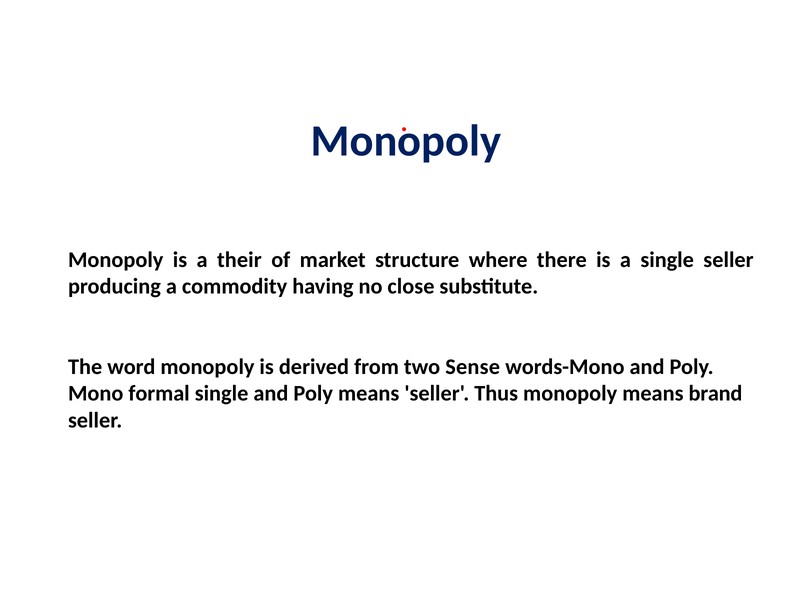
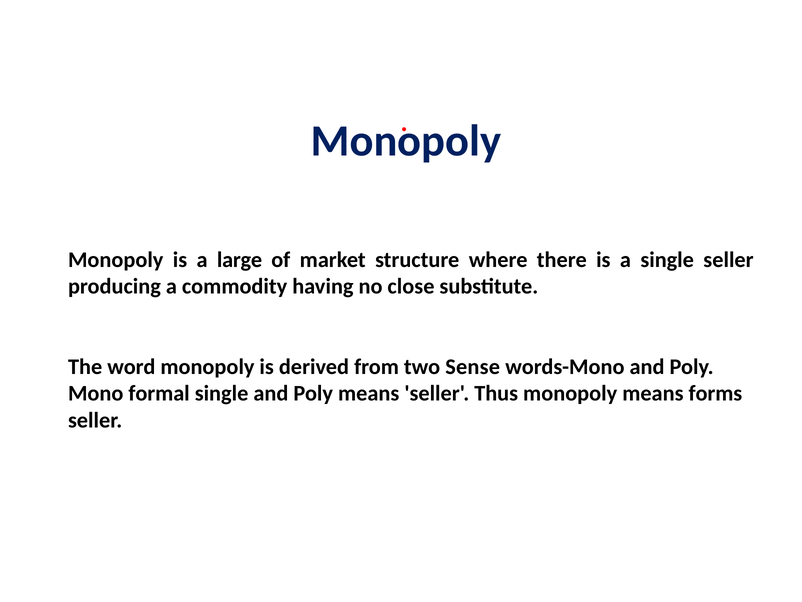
their: their -> large
brand: brand -> forms
